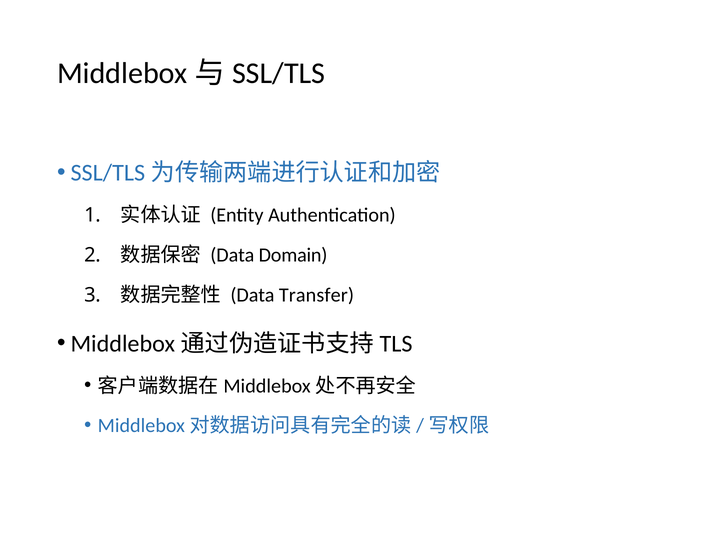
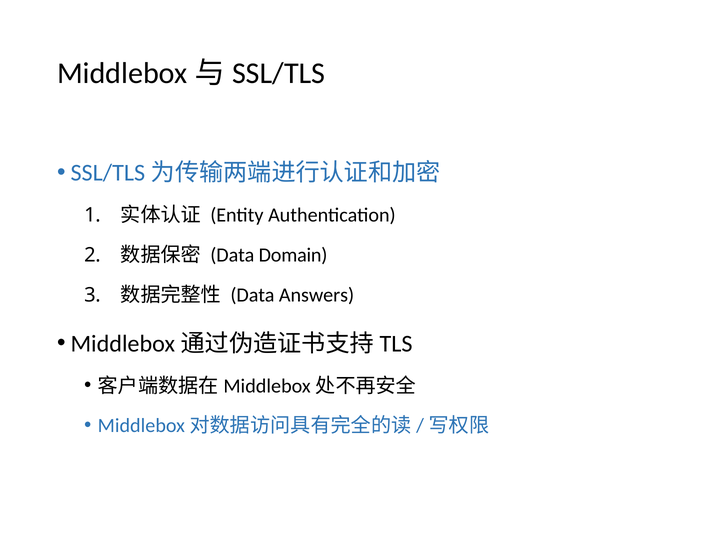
Transfer: Transfer -> Answers
